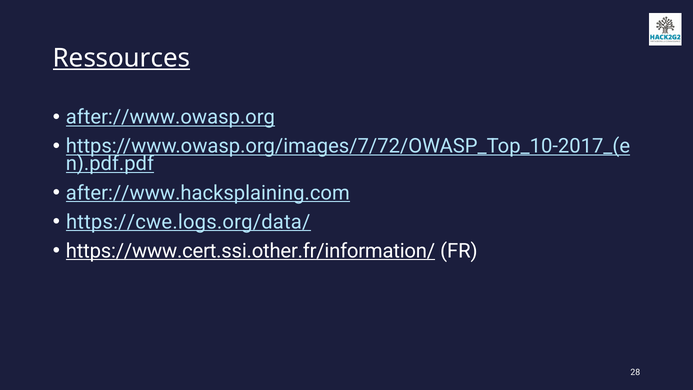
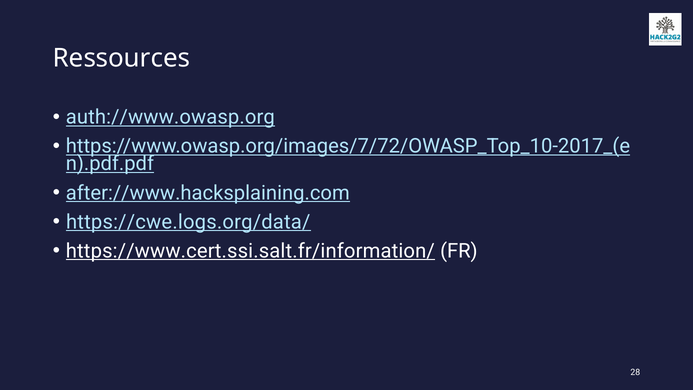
Ressources underline: present -> none
after://www.owasp.org: after://www.owasp.org -> auth://www.owasp.org
https://www.cert.ssi.other.fr/information/: https://www.cert.ssi.other.fr/information/ -> https://www.cert.ssi.salt.fr/information/
